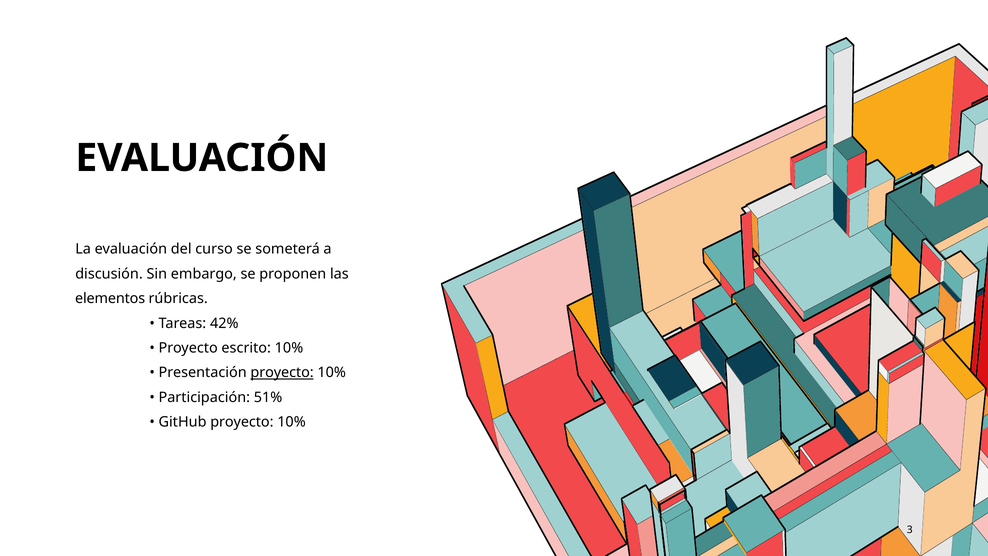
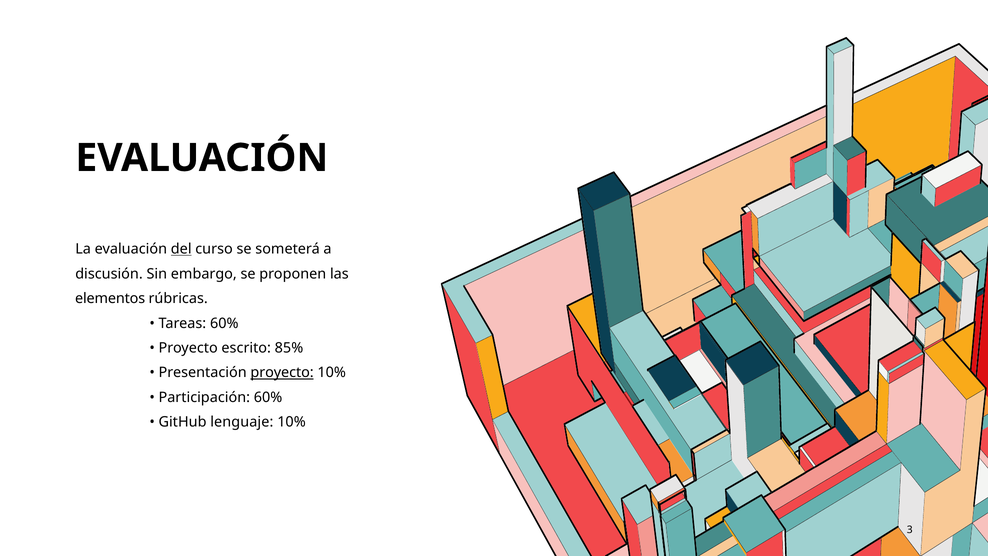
del underline: none -> present
Tareas 42%: 42% -> 60%
escrito 10%: 10% -> 85%
Participación 51%: 51% -> 60%
GitHub proyecto: proyecto -> lenguaje
